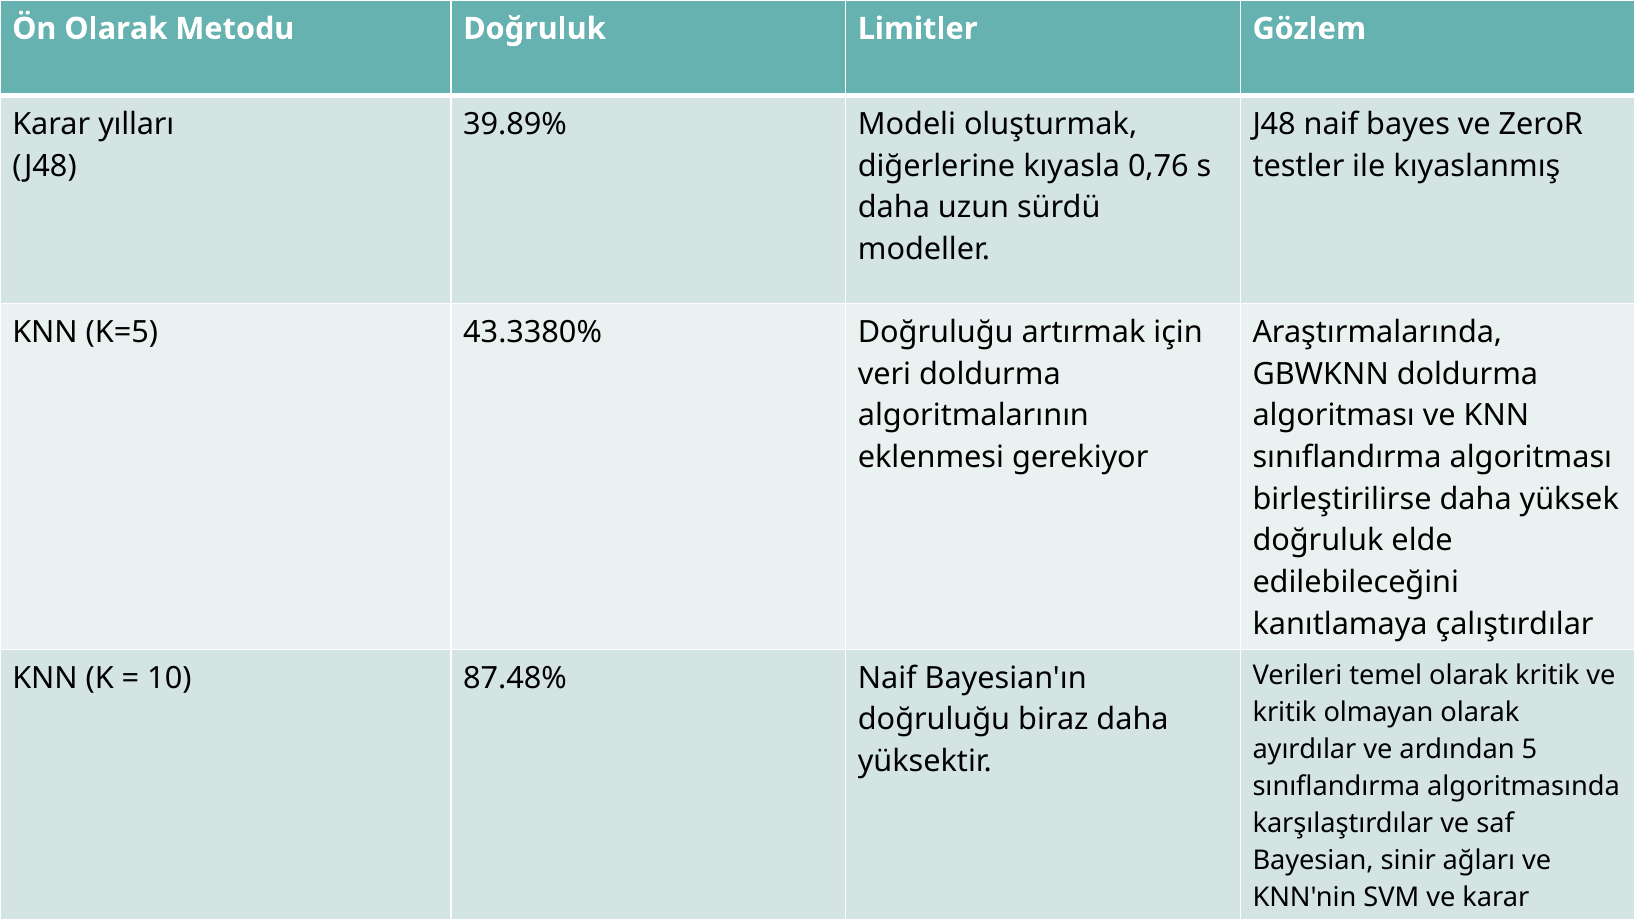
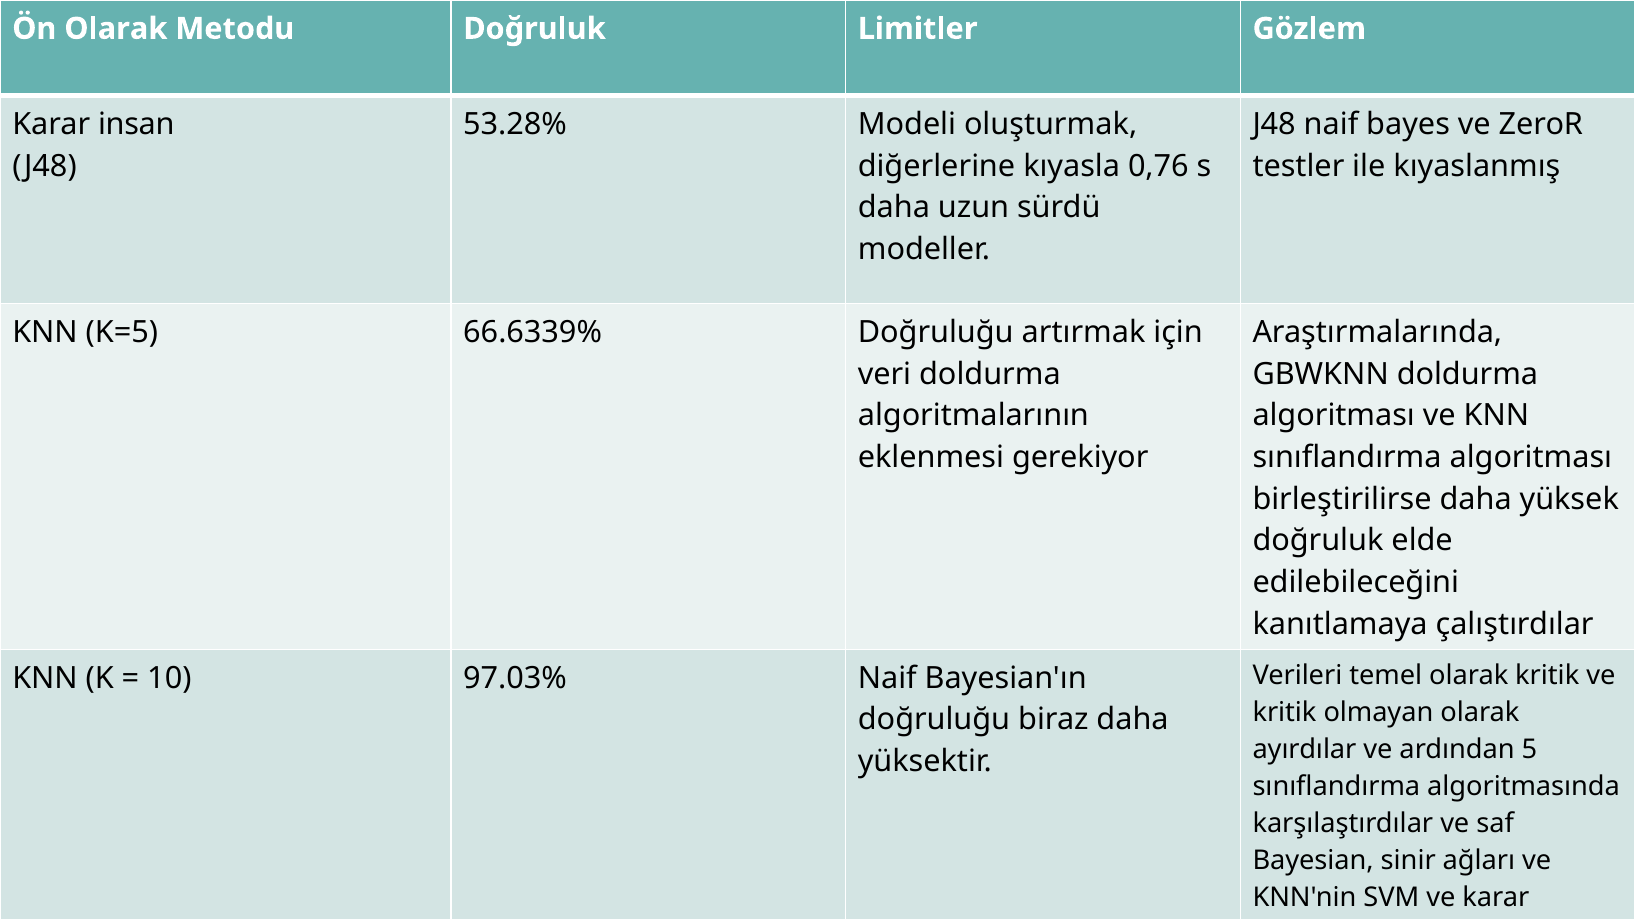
yılları: yılları -> insan
39.89%: 39.89% -> 53.28%
43.3380%: 43.3380% -> 66.6339%
87.48%: 87.48% -> 97.03%
